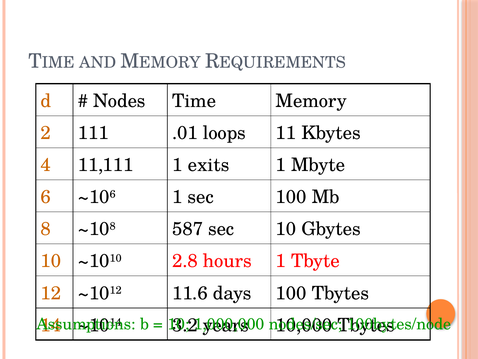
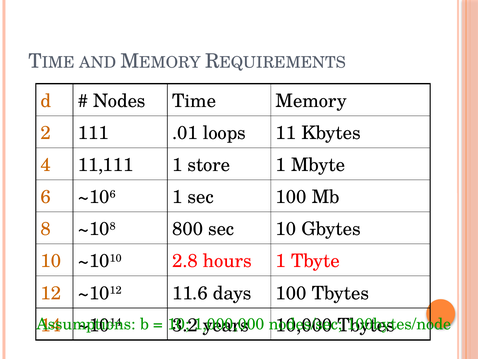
exits: exits -> store
587: 587 -> 800
